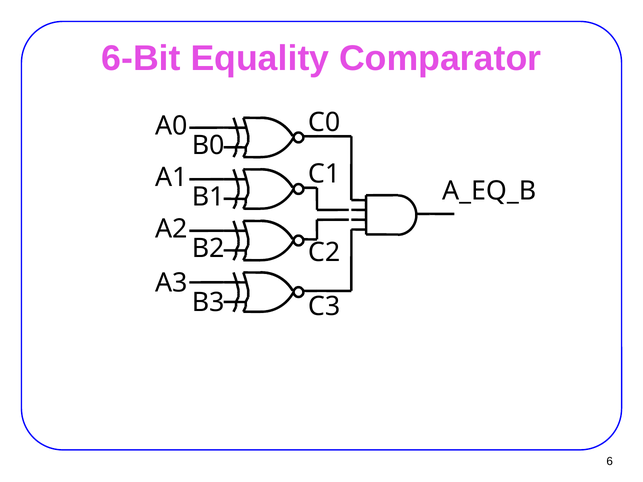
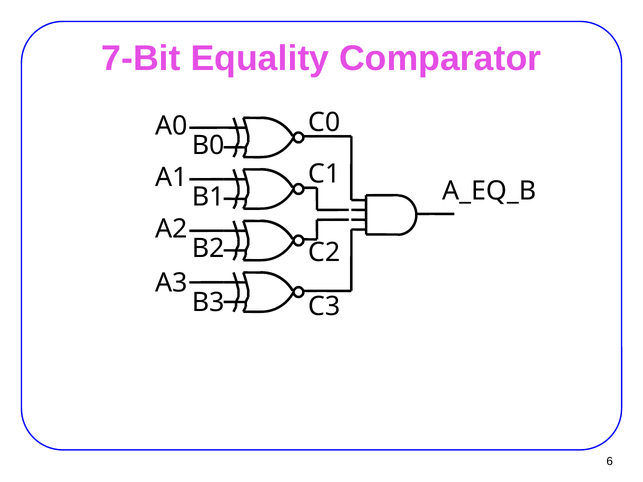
6-Bit: 6-Bit -> 7-Bit
